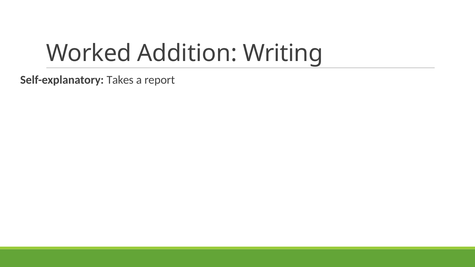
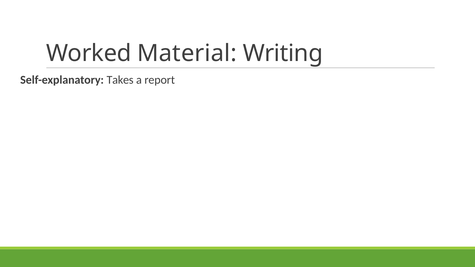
Addition: Addition -> Material
